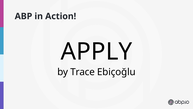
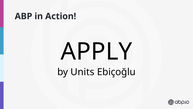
Trace: Trace -> Units
